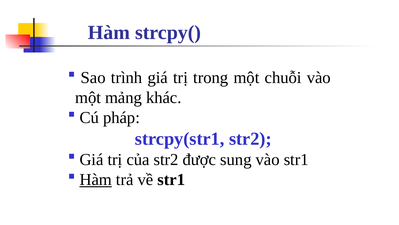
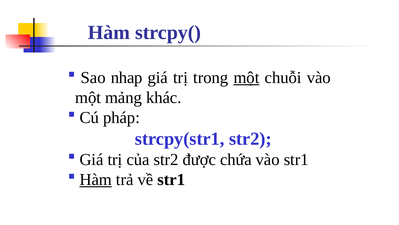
trình: trình -> nhap
một at (246, 77) underline: none -> present
sung: sung -> chứa
